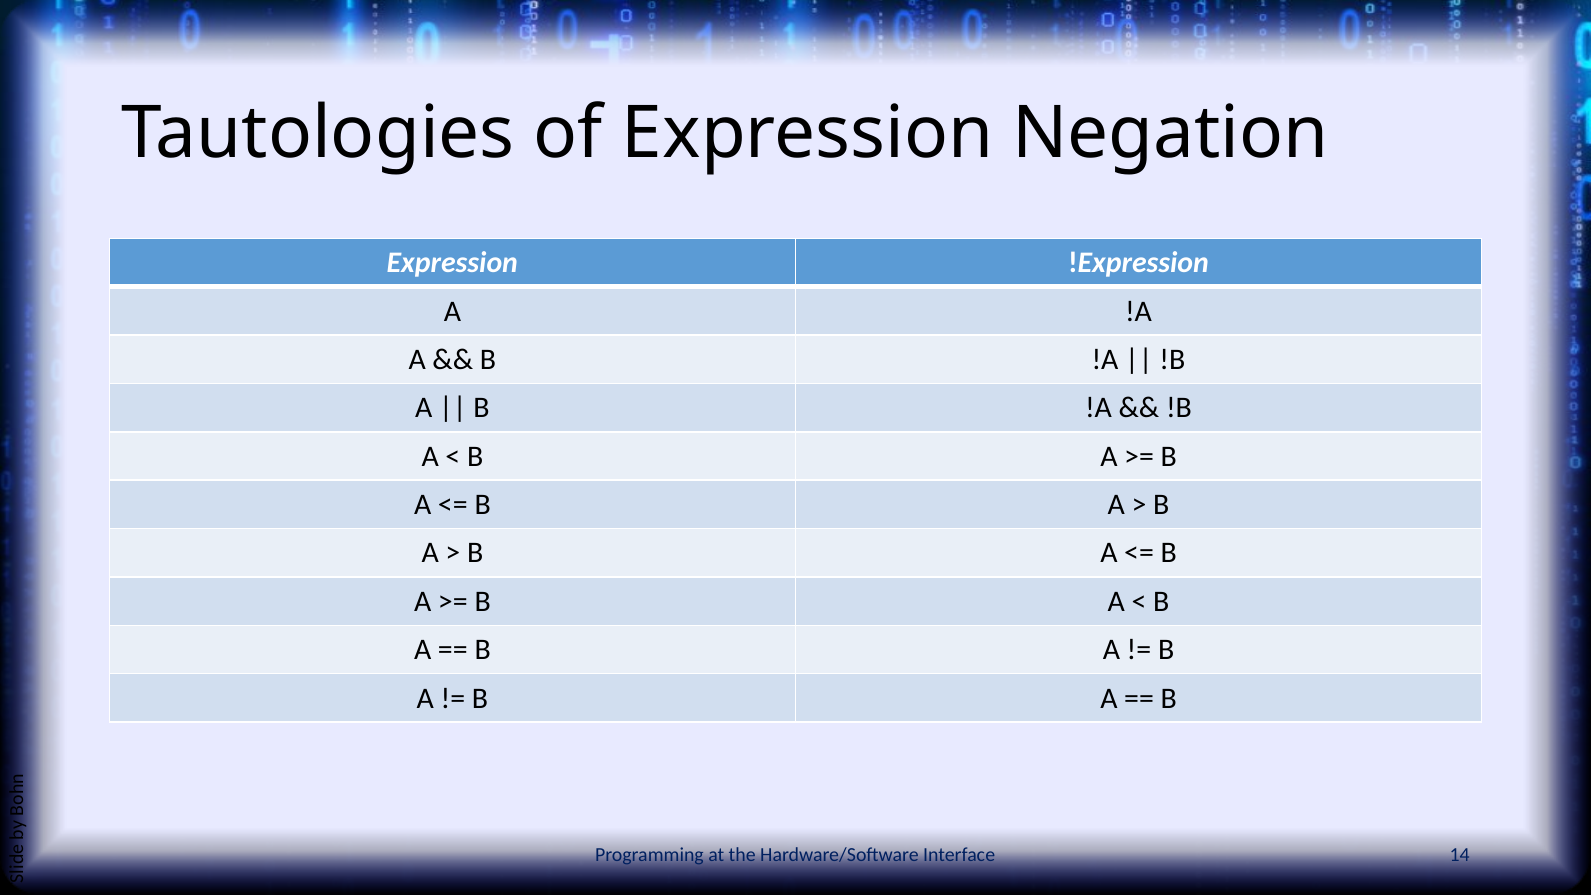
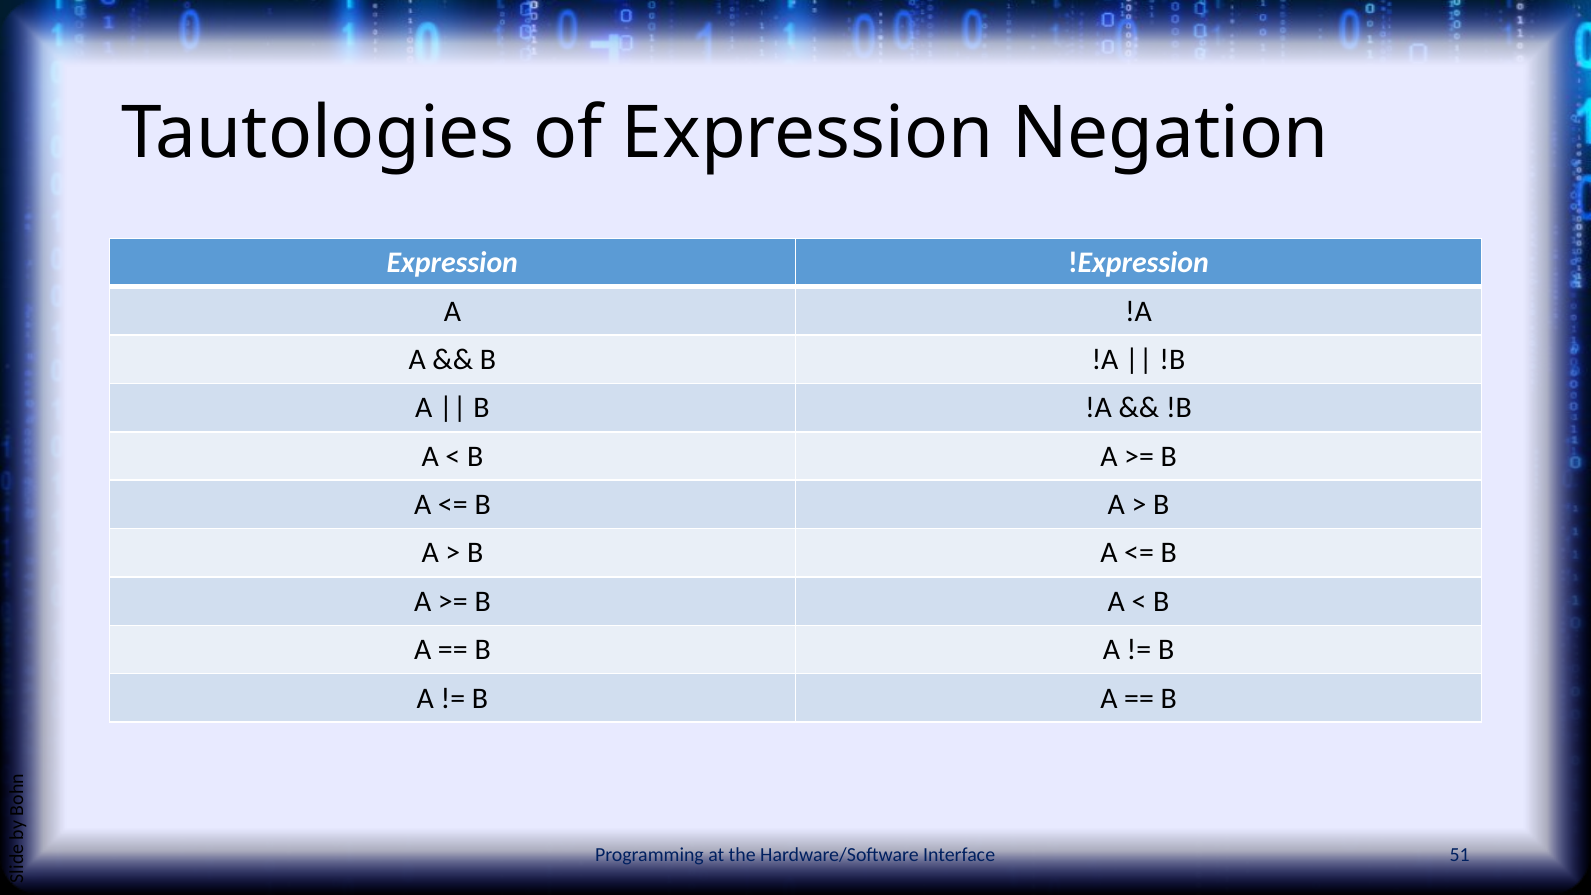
14: 14 -> 51
